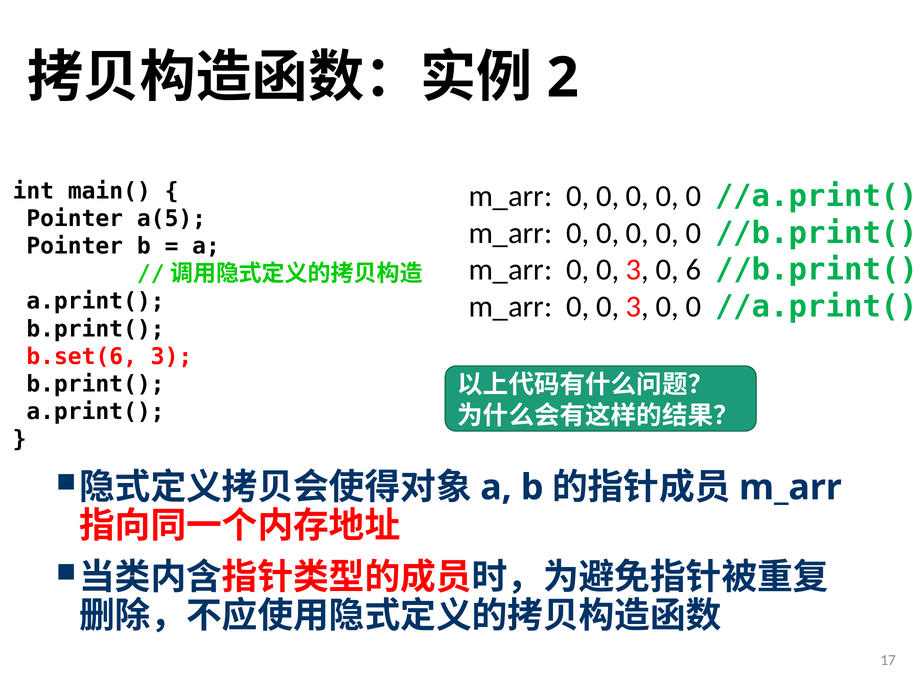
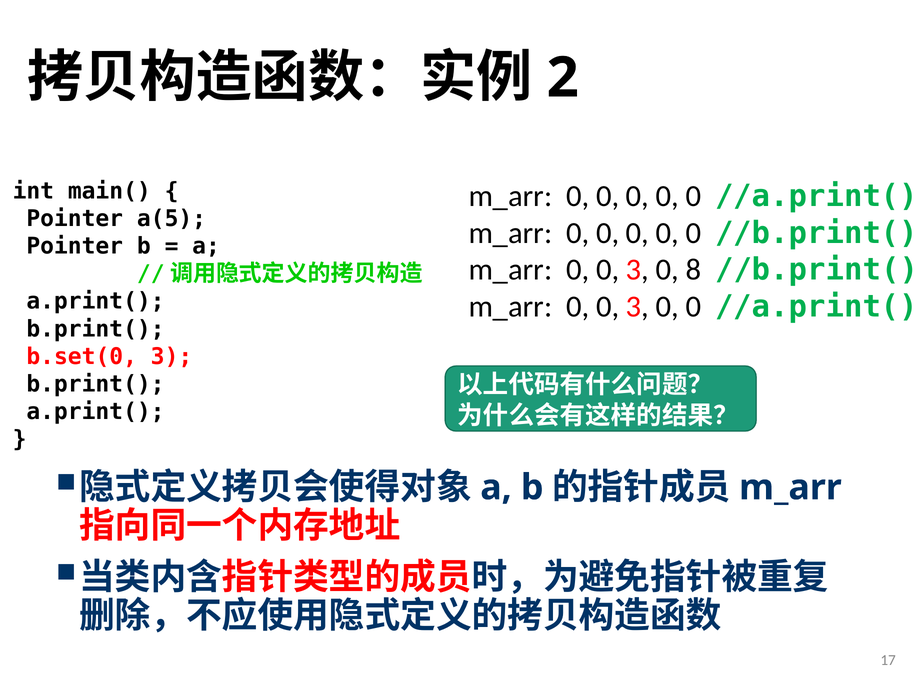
6: 6 -> 8
b.set(6: b.set(6 -> b.set(0
